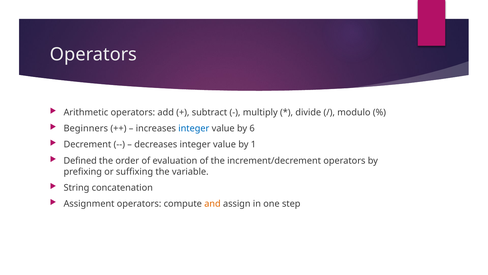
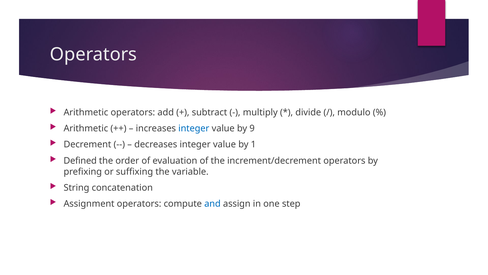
Beginners at (86, 128): Beginners -> Arithmetic
6: 6 -> 9
and colour: orange -> blue
